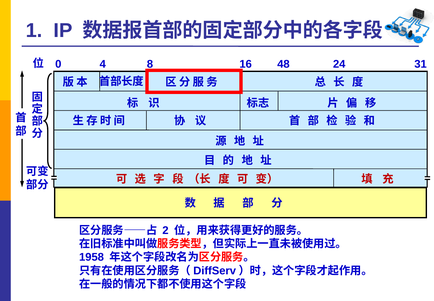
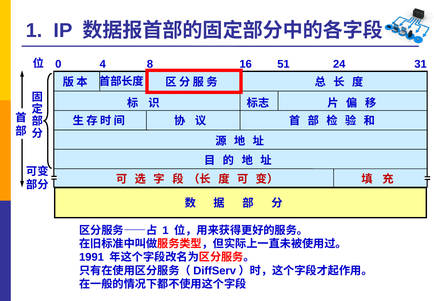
48: 48 -> 51
2 at (165, 230): 2 -> 1
1958: 1958 -> 1991
